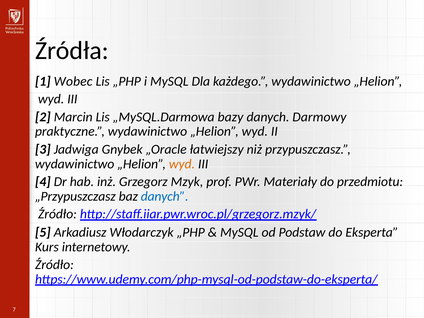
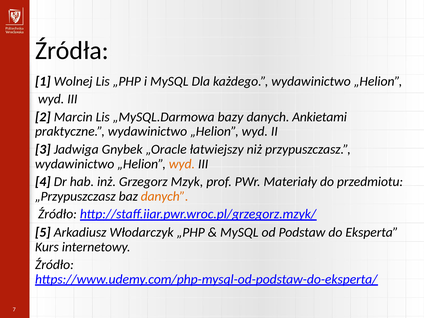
Wobec: Wobec -> Wolnej
Darmowy: Darmowy -> Ankietami
danych at (165, 196) colour: blue -> orange
